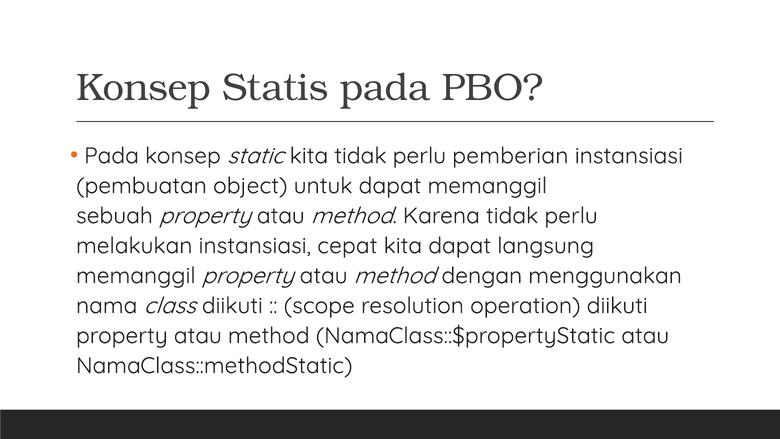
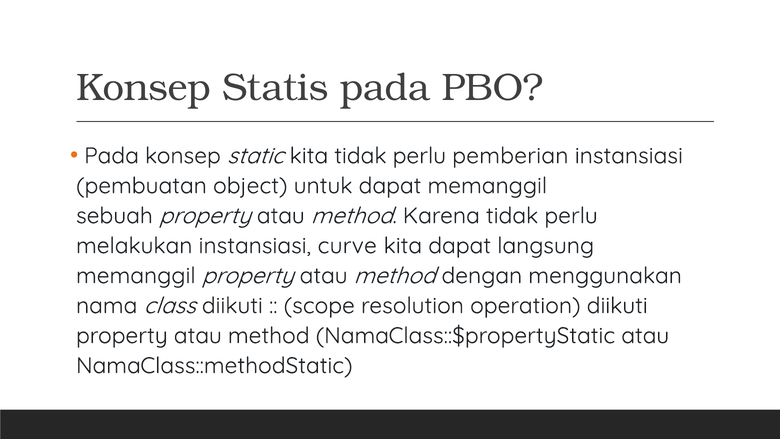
cepat: cepat -> curve
